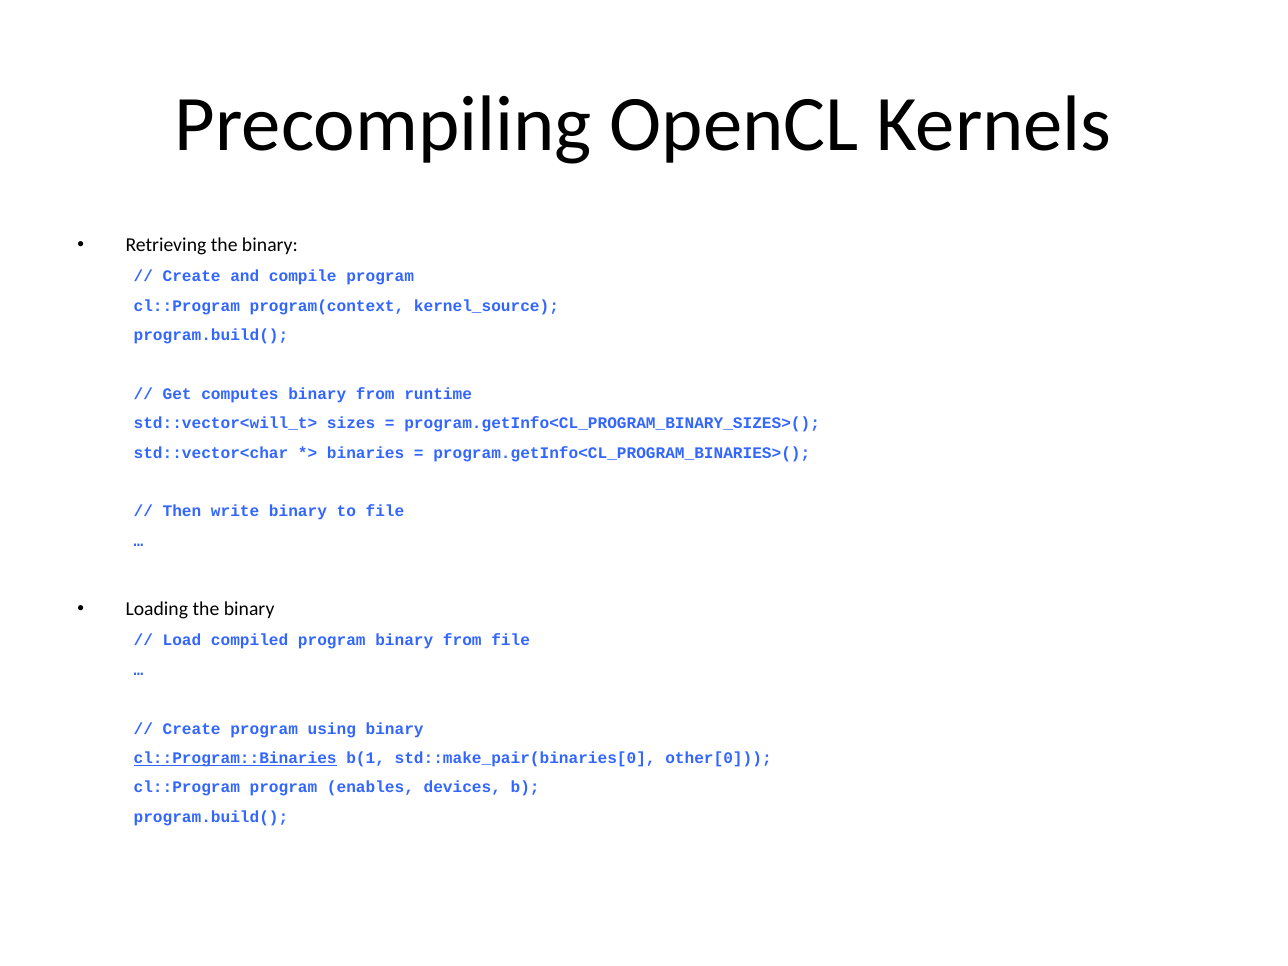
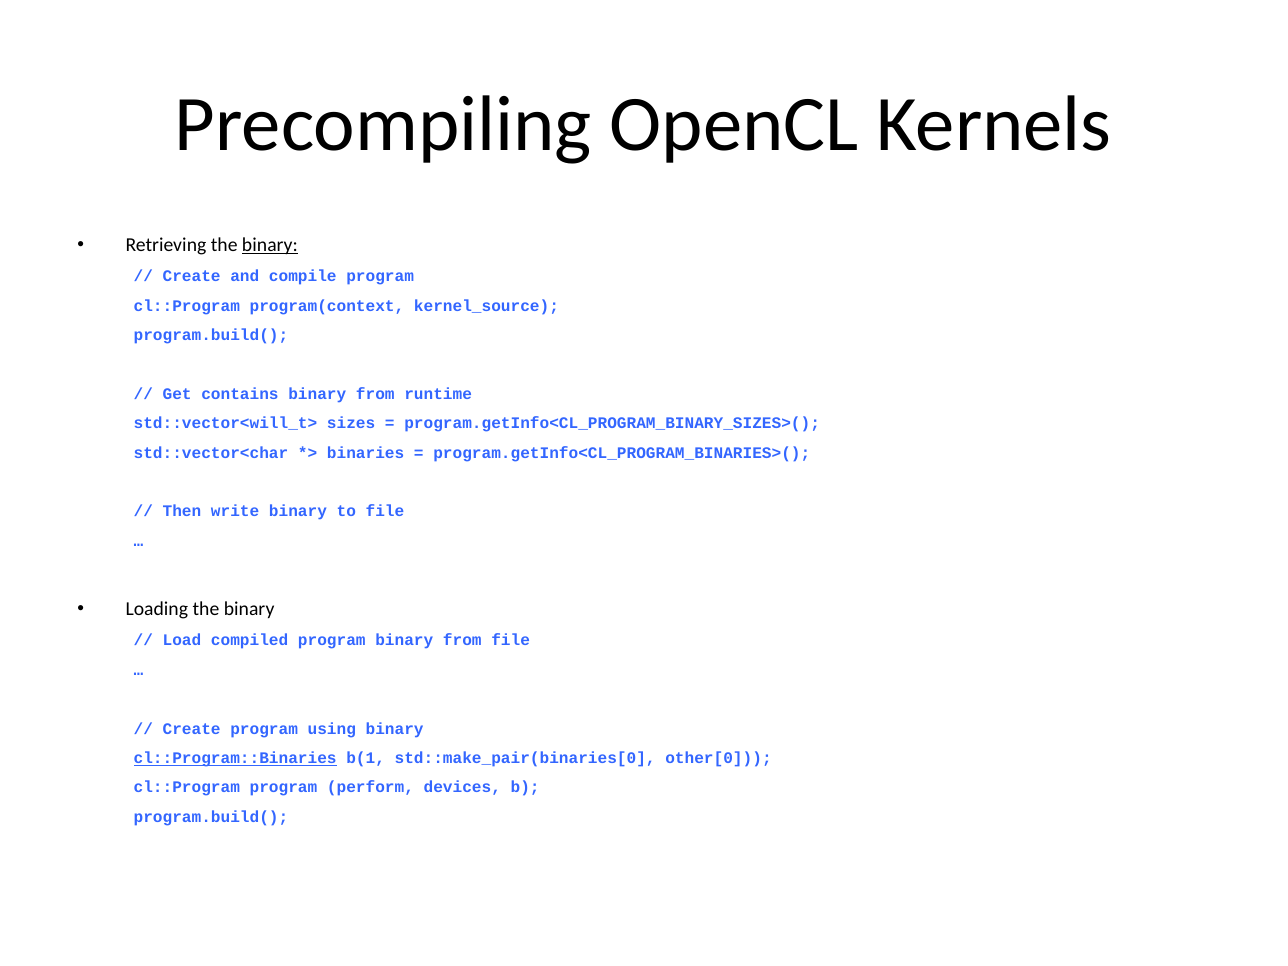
binary at (270, 245) underline: none -> present
computes: computes -> contains
enables: enables -> perform
